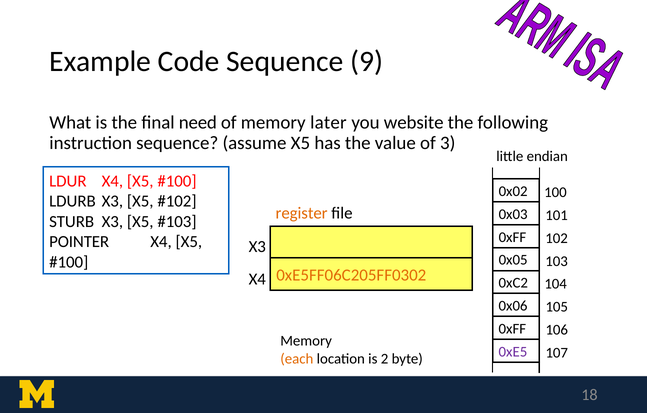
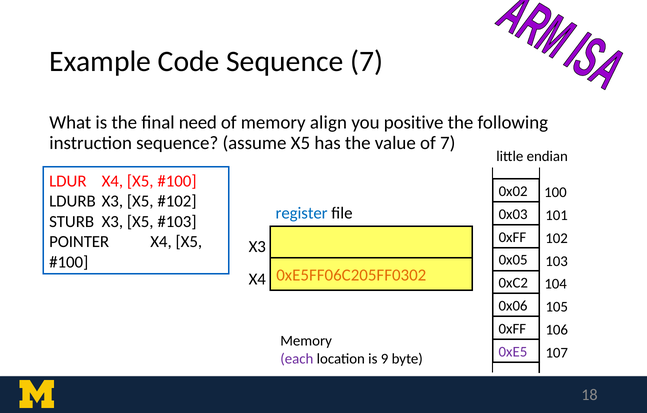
Sequence 9: 9 -> 7
later: later -> align
website: website -> positive
of 3: 3 -> 7
register colour: orange -> blue
each colour: orange -> purple
2: 2 -> 9
